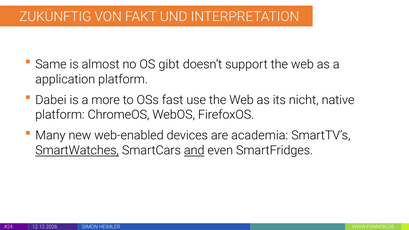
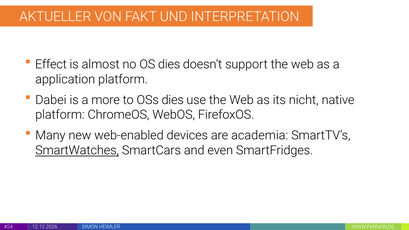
ZUKÜNFTIG: ZUKÜNFTIG -> AKTUELLER
Same: Same -> Effect
OS gibt: gibt -> dies
OSs fast: fast -> dies
and underline: present -> none
